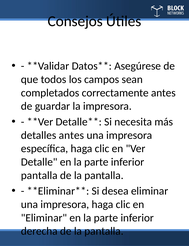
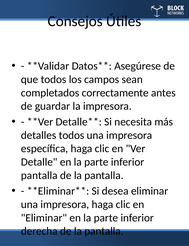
detalles antes: antes -> todos
